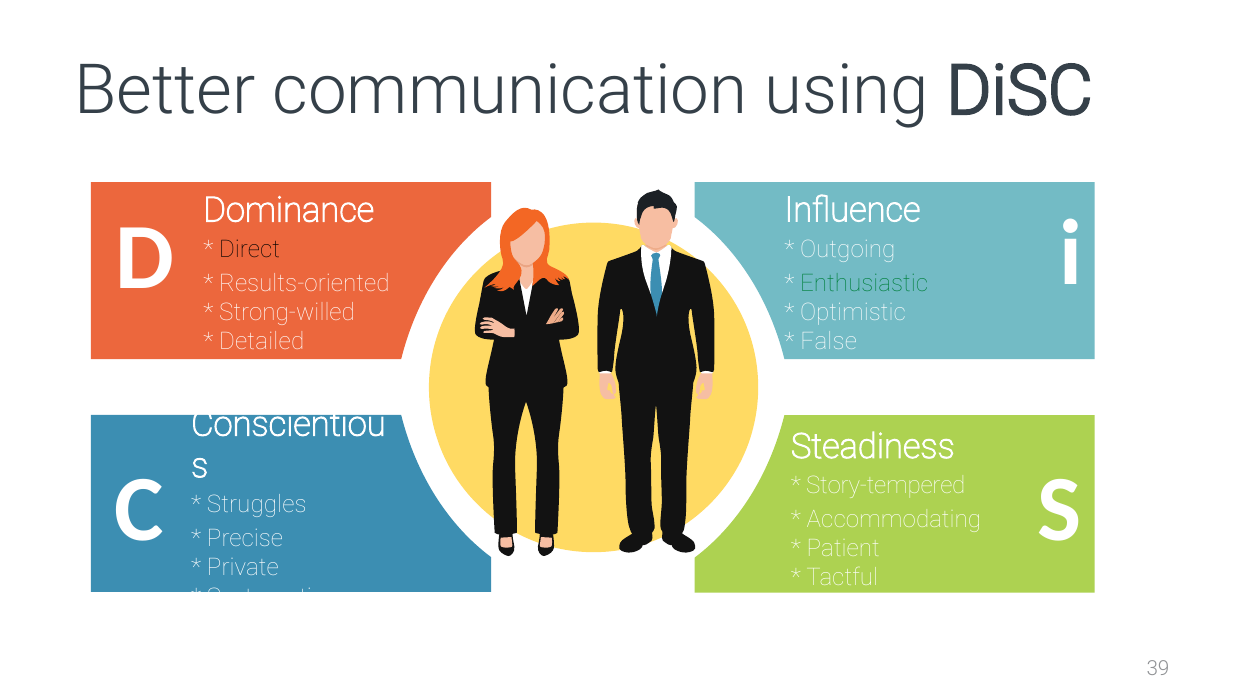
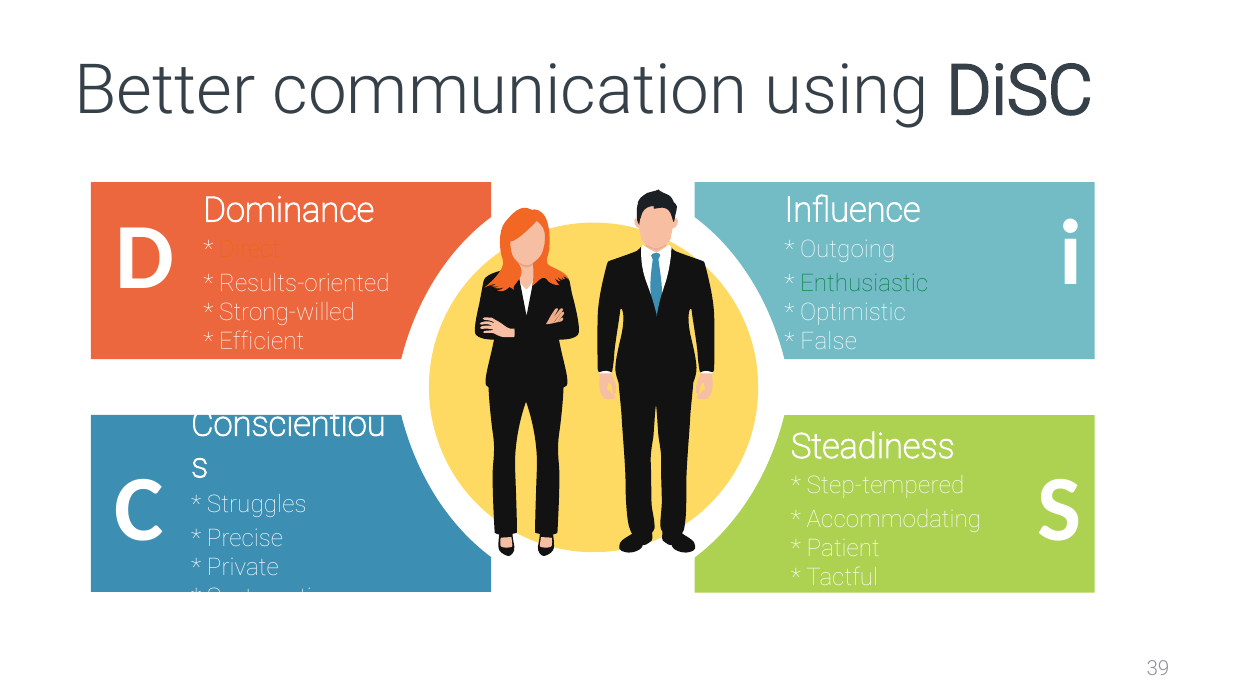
Direct colour: black -> orange
Detailed: Detailed -> Efficient
Story-tempered: Story-tempered -> Step-tempered
